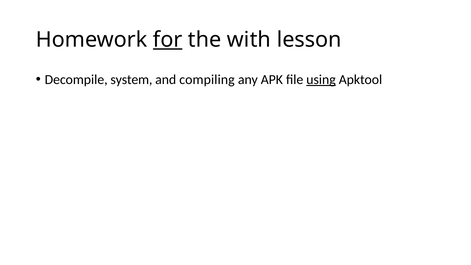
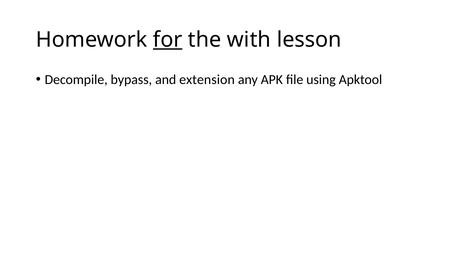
system: system -> bypass
compiling: compiling -> extension
using underline: present -> none
